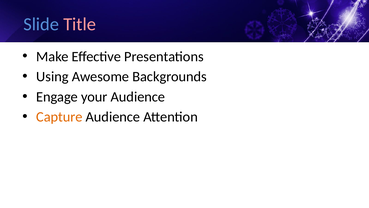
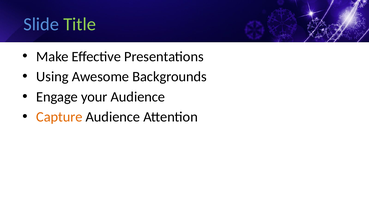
Title colour: pink -> light green
